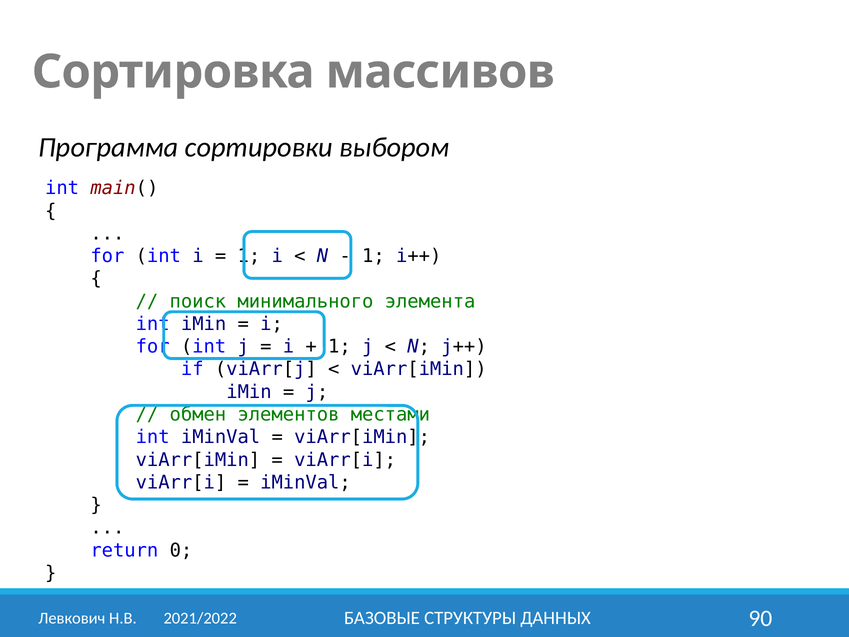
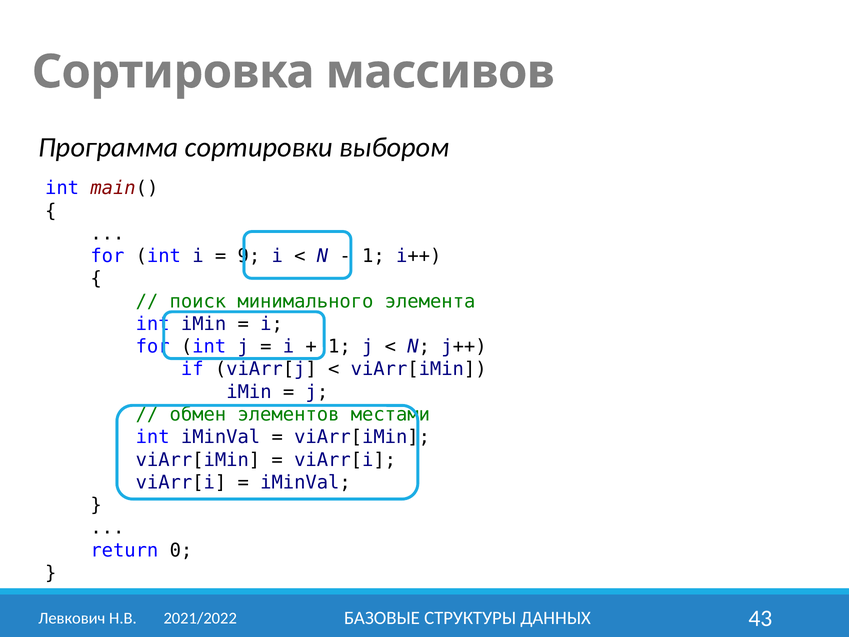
1 at (249, 256): 1 -> 9
90: 90 -> 43
